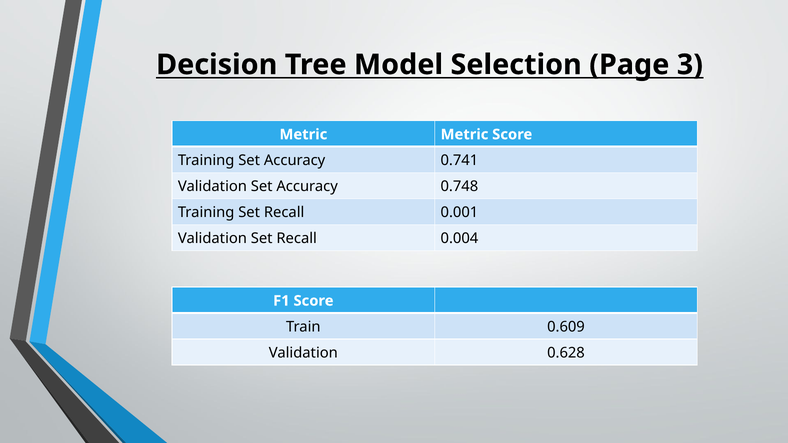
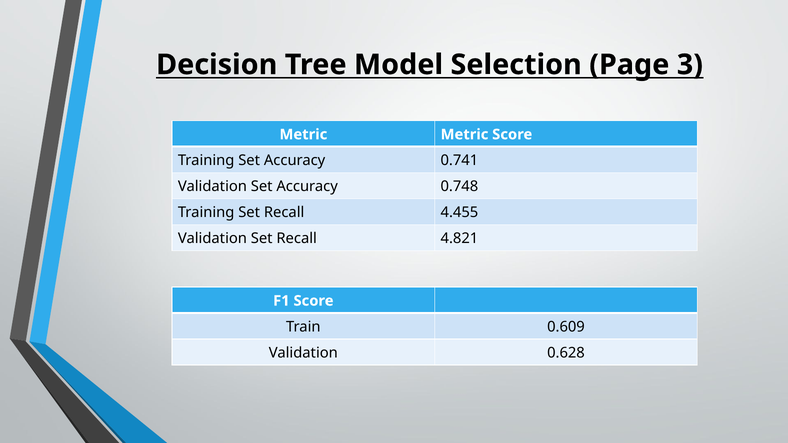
0.001: 0.001 -> 4.455
0.004: 0.004 -> 4.821
